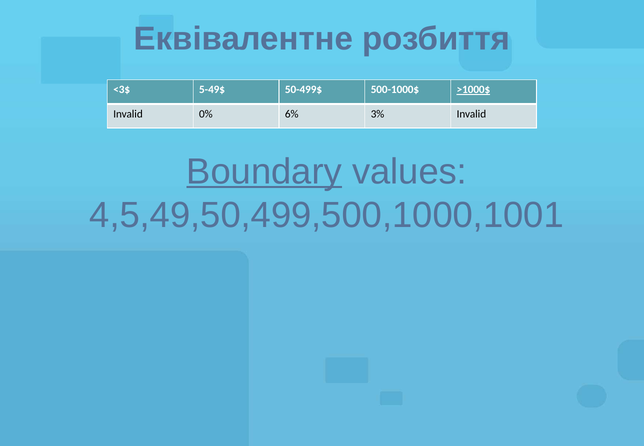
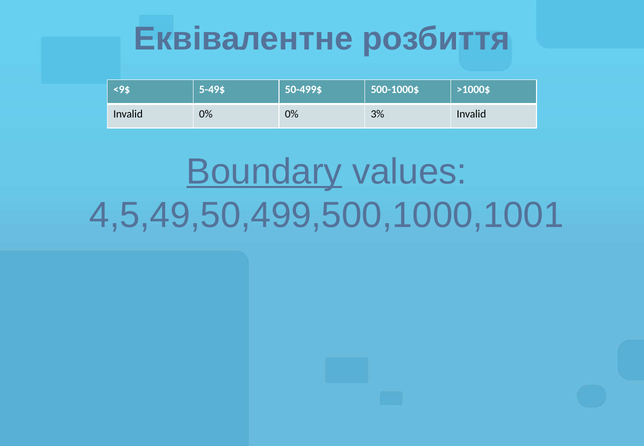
<3$: <3$ -> <9$
>1000$ underline: present -> none
0% 6%: 6% -> 0%
